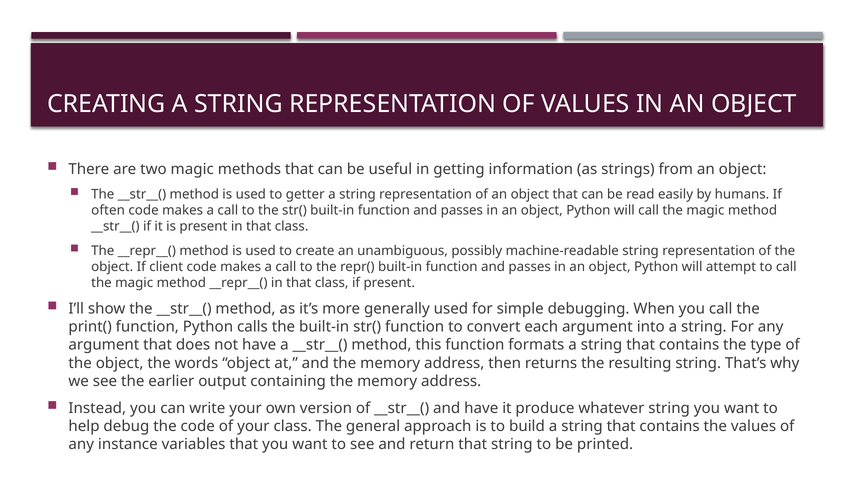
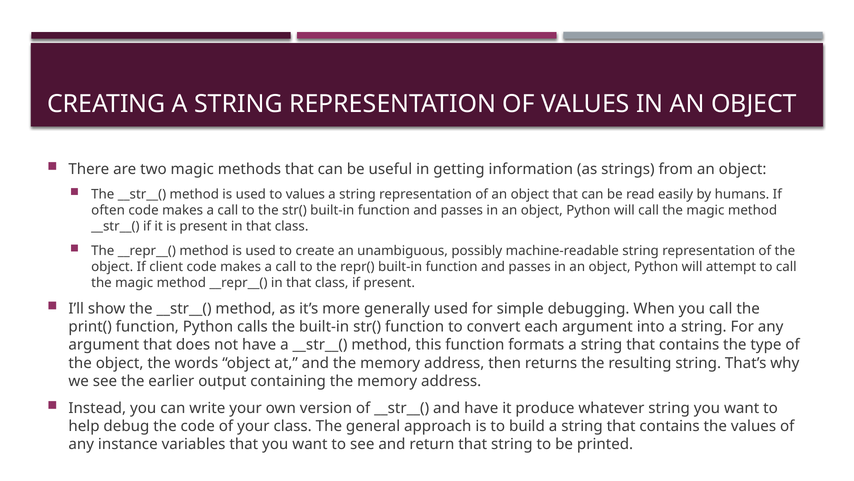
to getter: getter -> values
